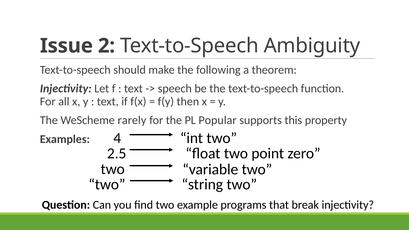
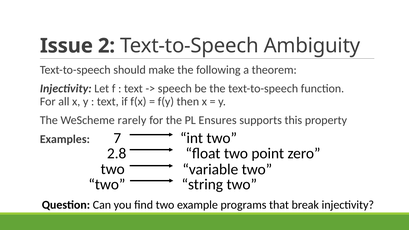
Popular: Popular -> Ensures
4: 4 -> 7
2.5: 2.5 -> 2.8
